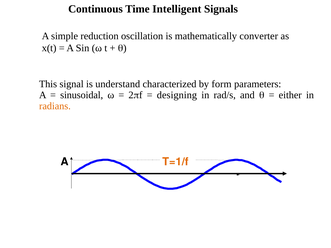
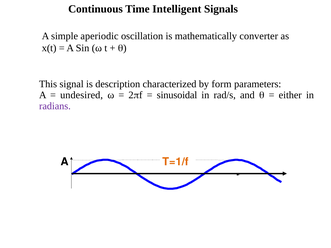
reduction: reduction -> aperiodic
understand: understand -> description
sinusoidal: sinusoidal -> undesired
designing: designing -> sinusoidal
radians colour: orange -> purple
